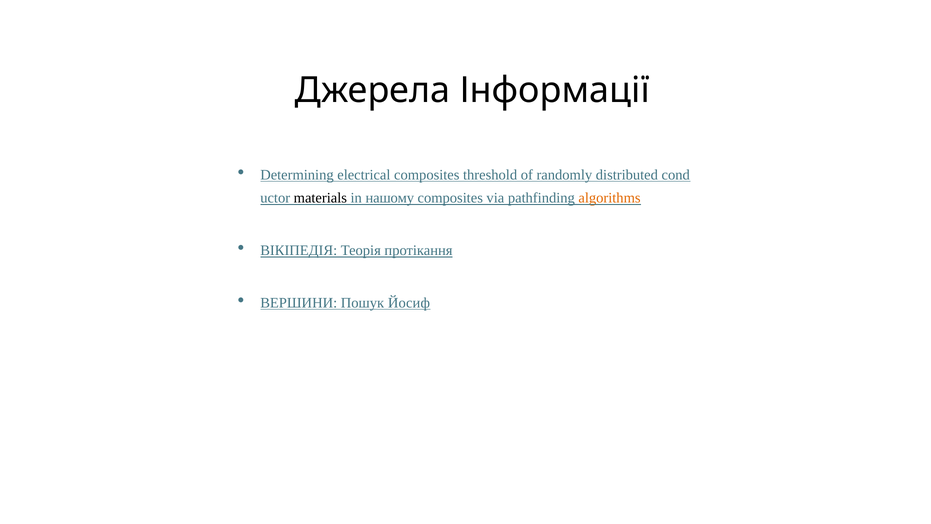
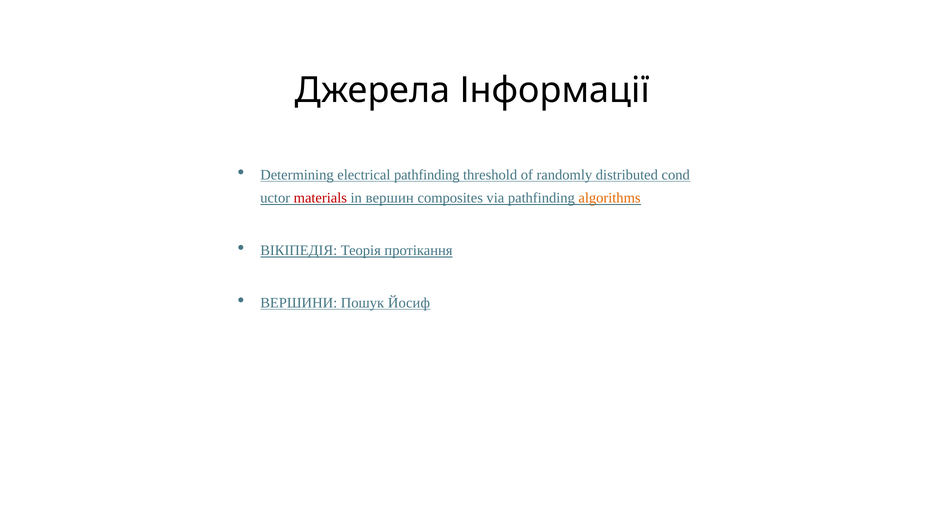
electrical composites: composites -> pathfinding
materials colour: black -> red
нашому: нашому -> вершин
